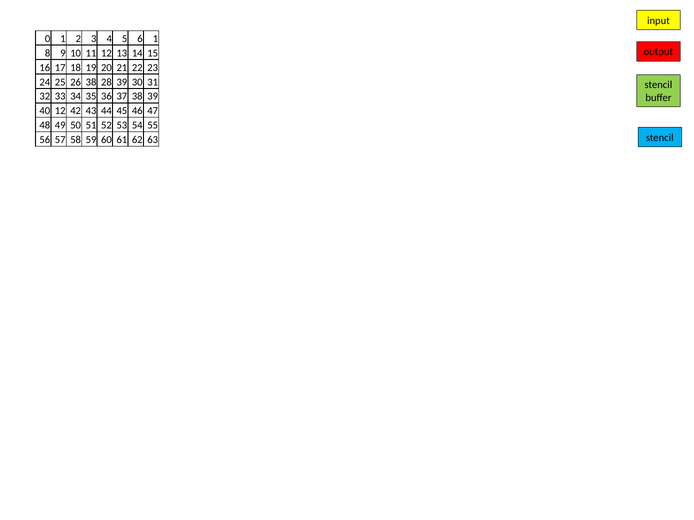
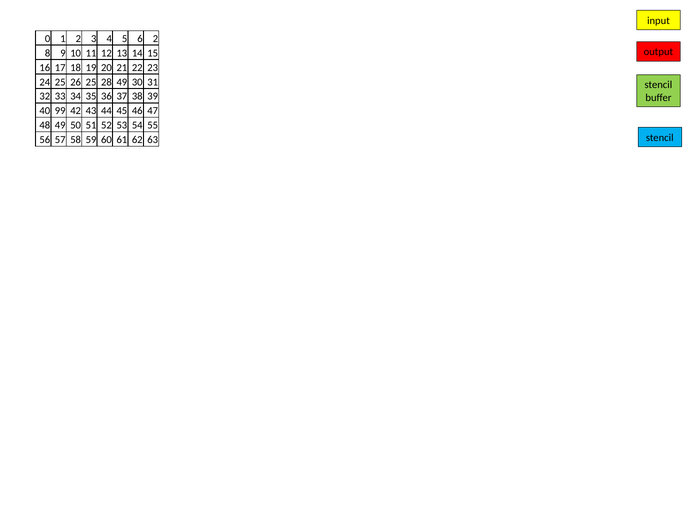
6 1: 1 -> 2
26 38: 38 -> 25
28 39: 39 -> 49
40 12: 12 -> 99
